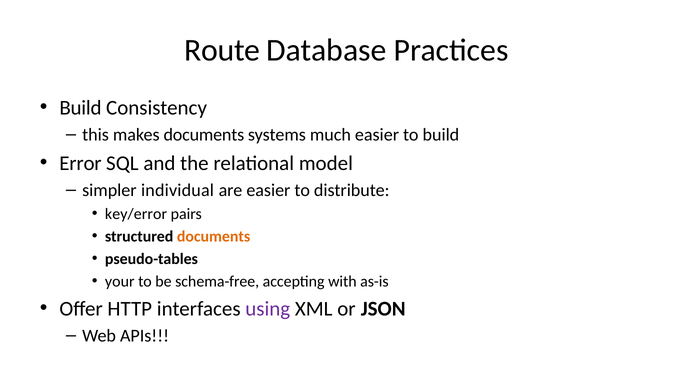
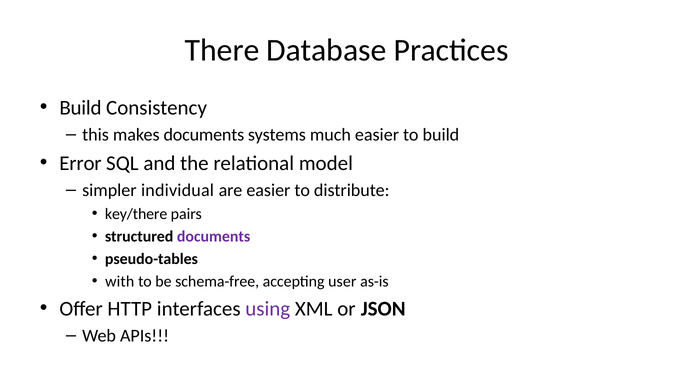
Route: Route -> There
key/error: key/error -> key/there
documents at (214, 237) colour: orange -> purple
your: your -> with
with: with -> user
